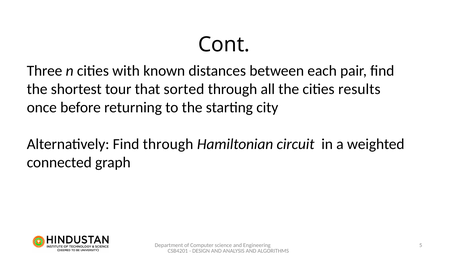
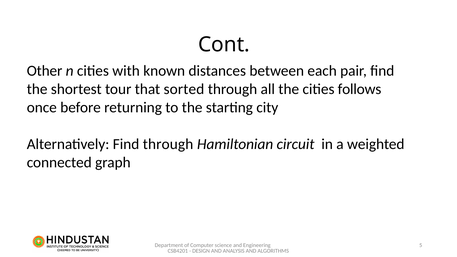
Three: Three -> Other
results: results -> follows
